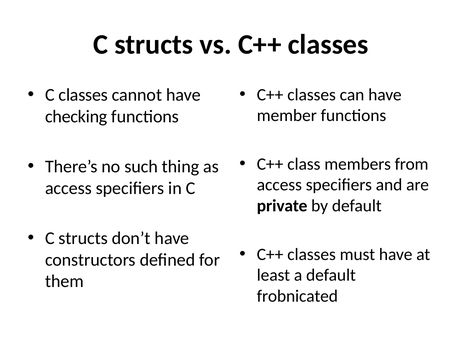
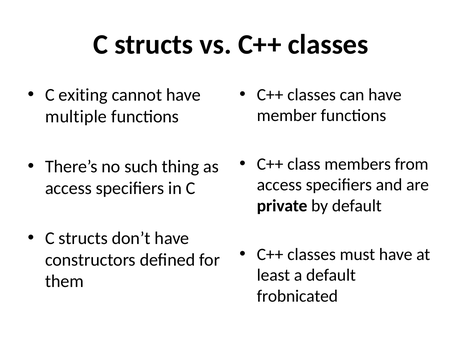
C classes: classes -> exiting
checking: checking -> multiple
